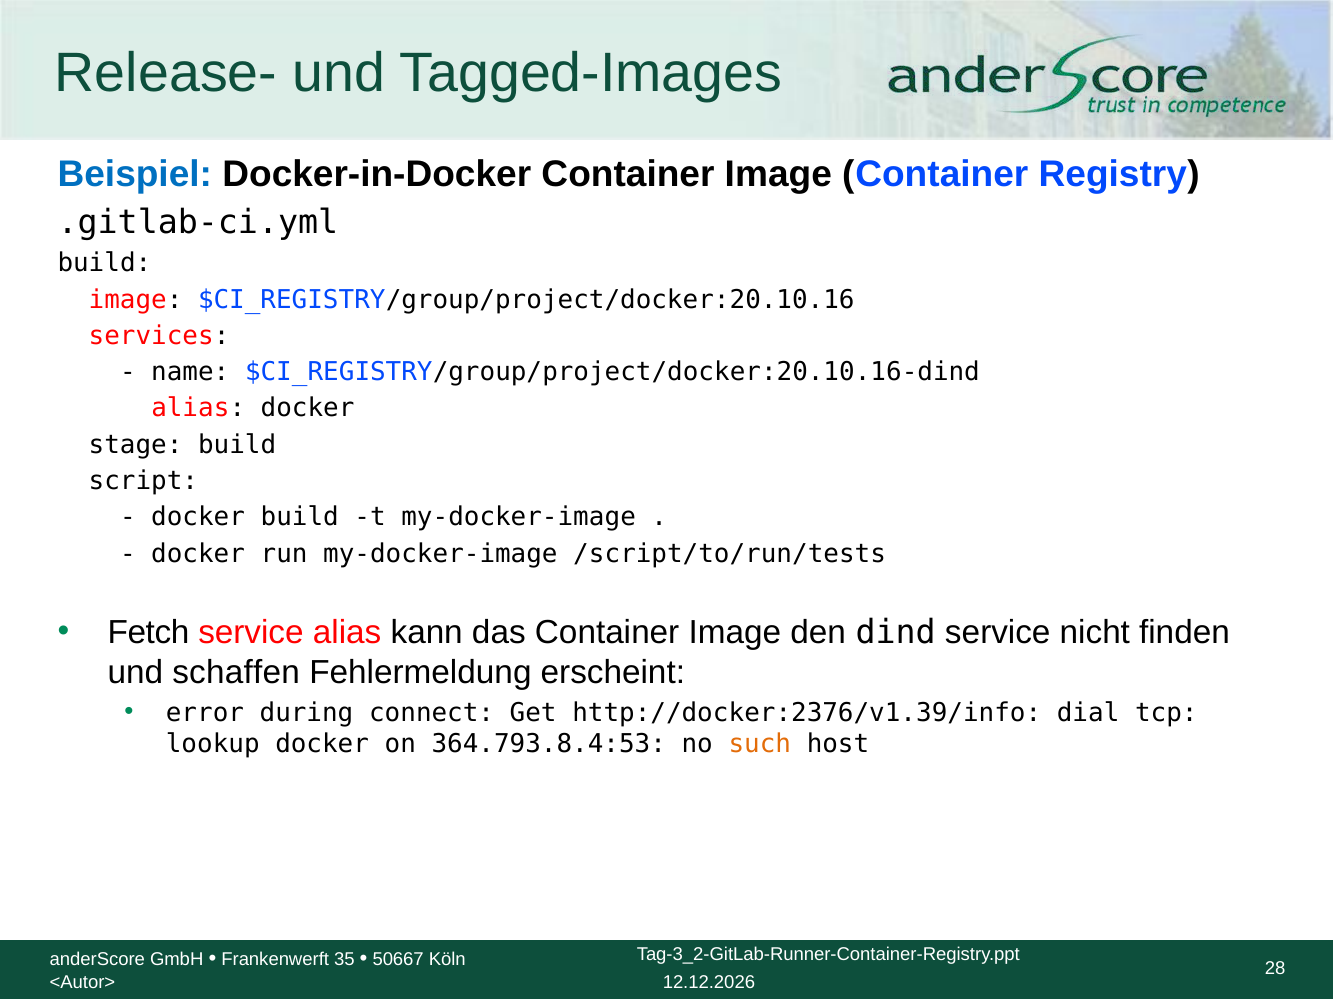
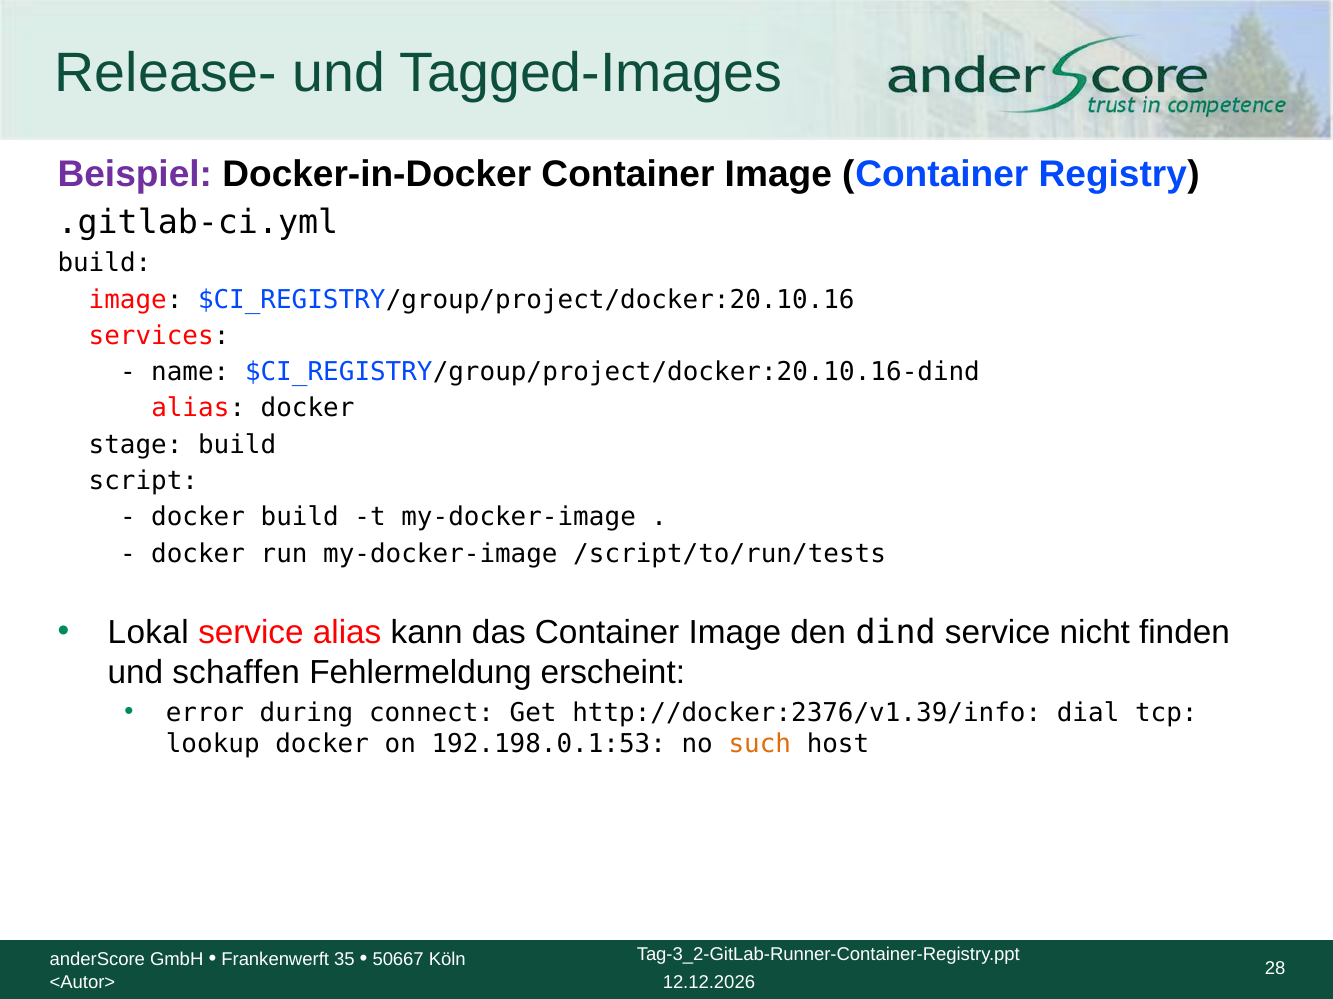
Beispiel colour: blue -> purple
Fetch: Fetch -> Lokal
364.793.8.4:53: 364.793.8.4:53 -> 192.198.0.1:53
